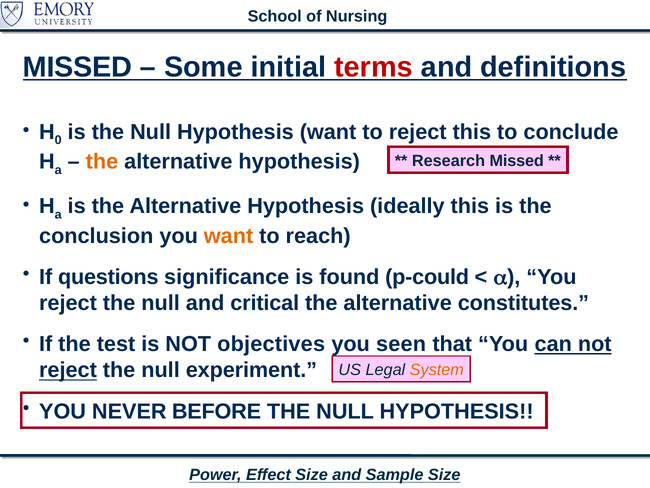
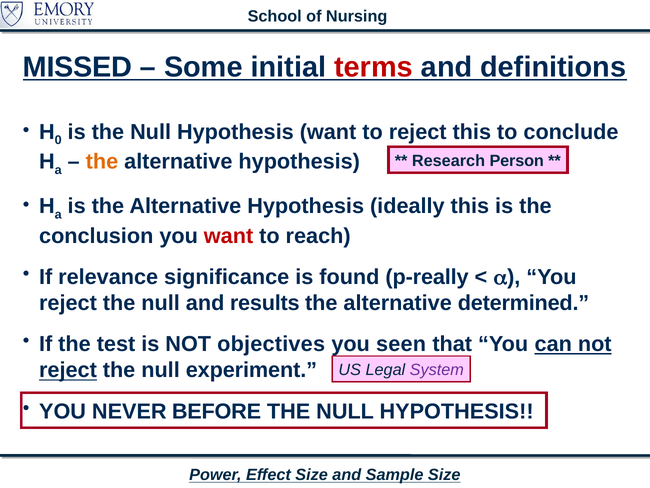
Research Missed: Missed -> Person
want at (229, 236) colour: orange -> red
questions: questions -> relevance
p-could: p-could -> p-really
critical: critical -> results
constitutes: constitutes -> determined
System colour: orange -> purple
